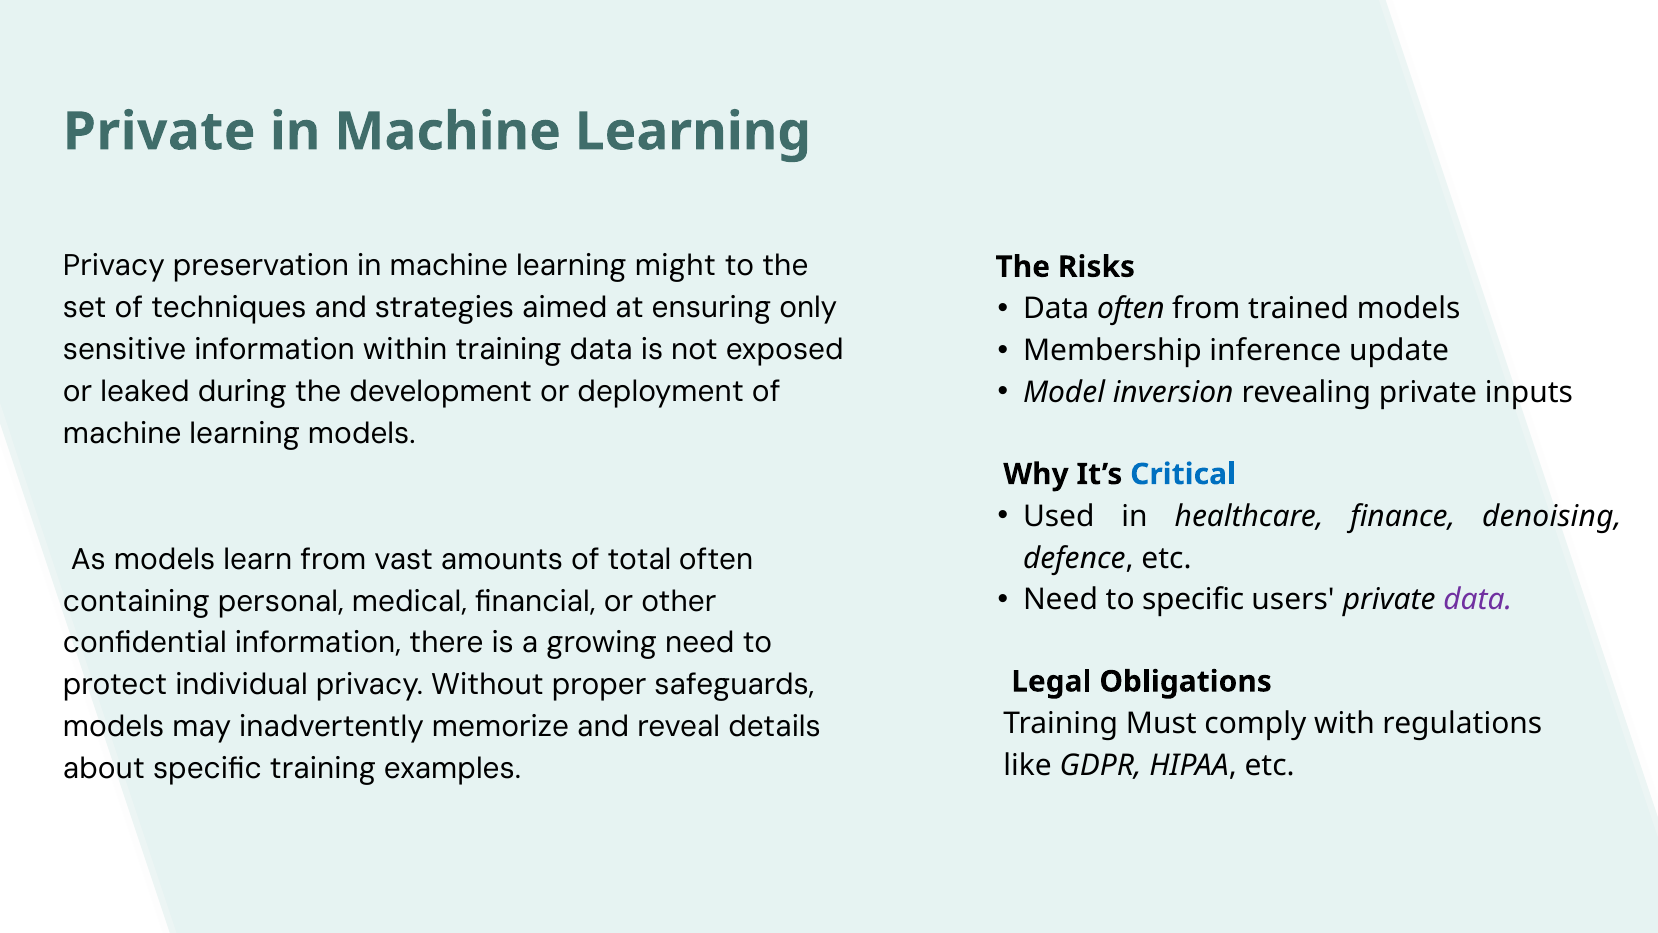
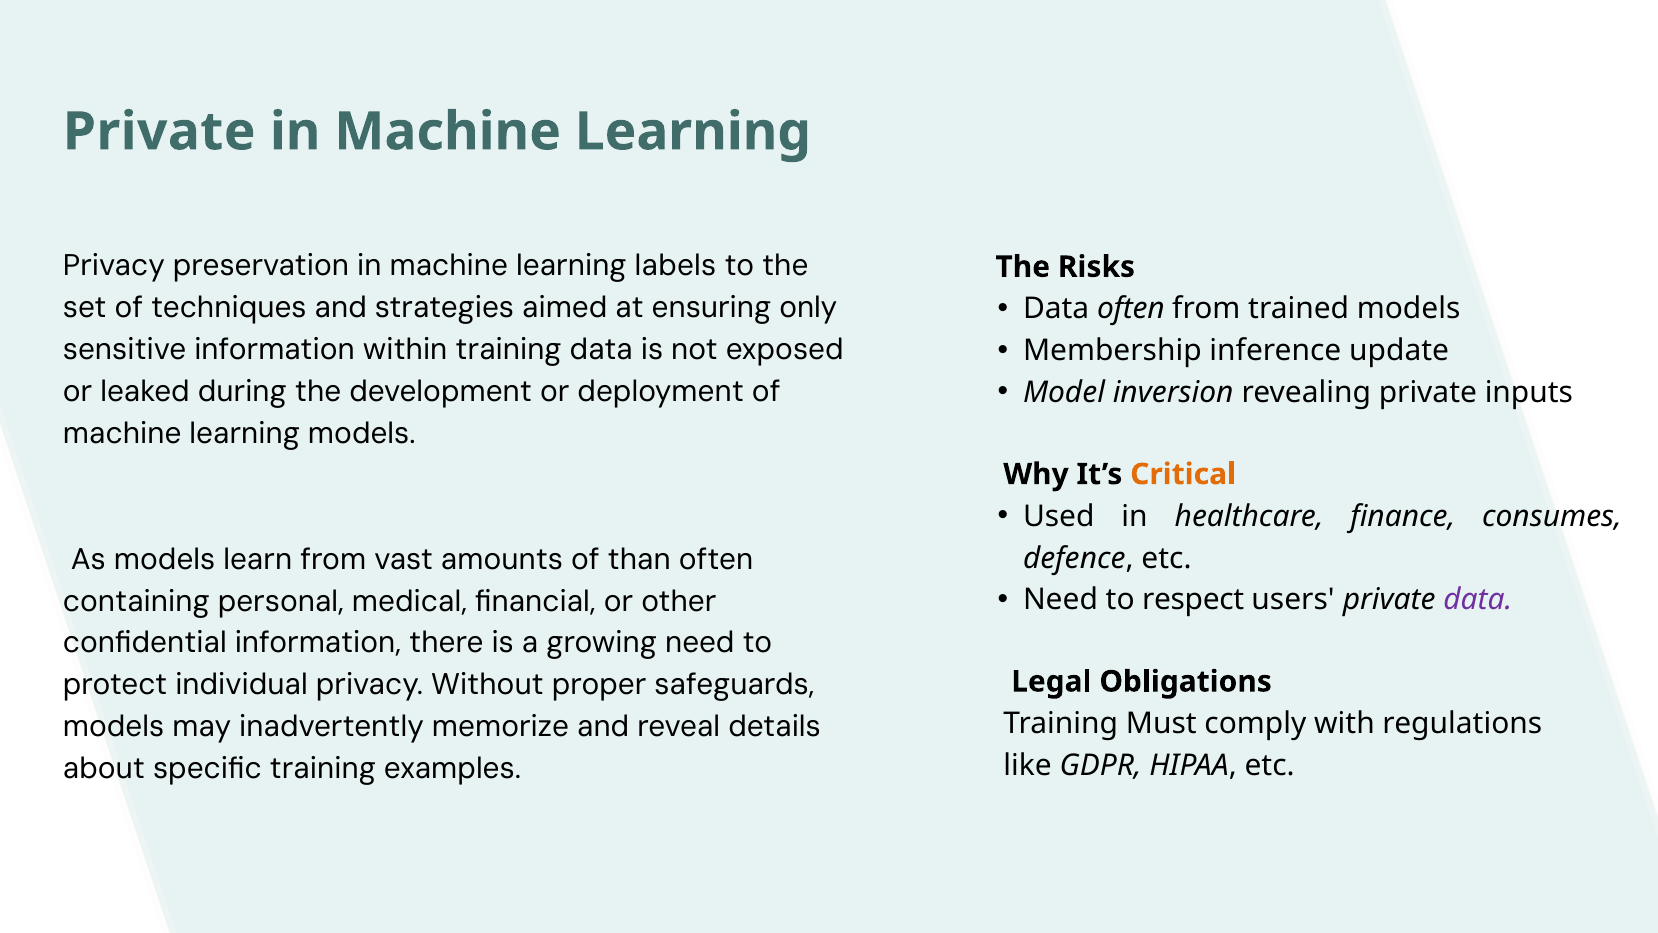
might: might -> labels
Critical colour: blue -> orange
denoising: denoising -> consumes
total: total -> than
to specific: specific -> respect
